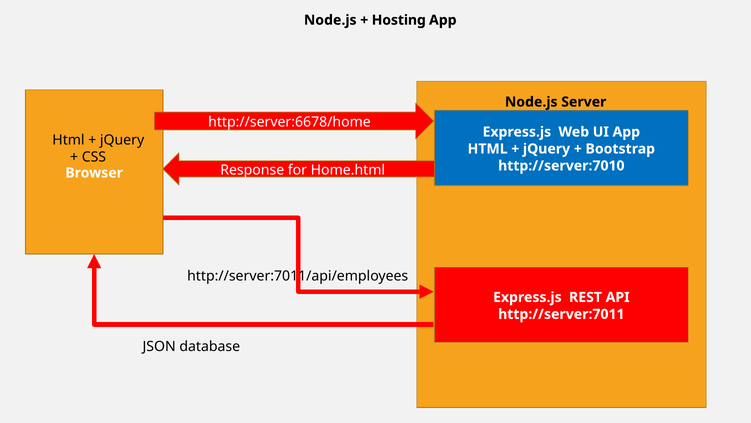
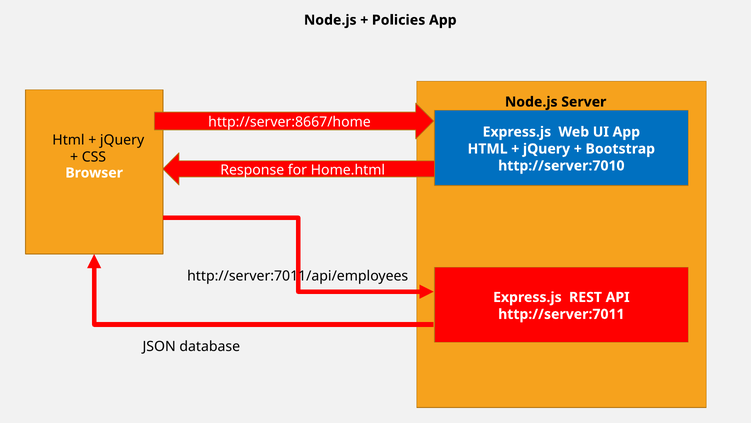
Hosting: Hosting -> Policies
http://server:6678/home: http://server:6678/home -> http://server:8667/home
